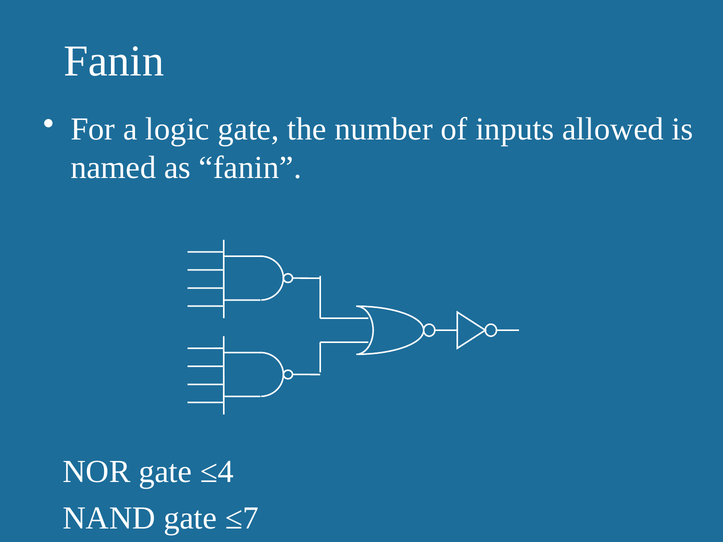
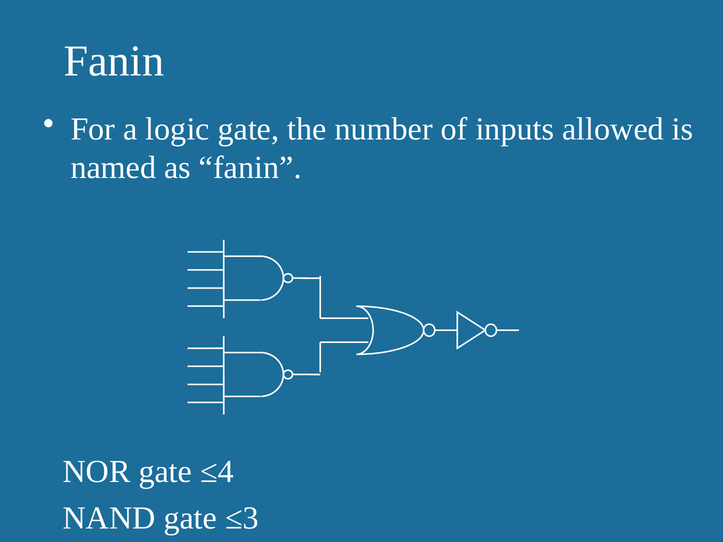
≤7: ≤7 -> ≤3
